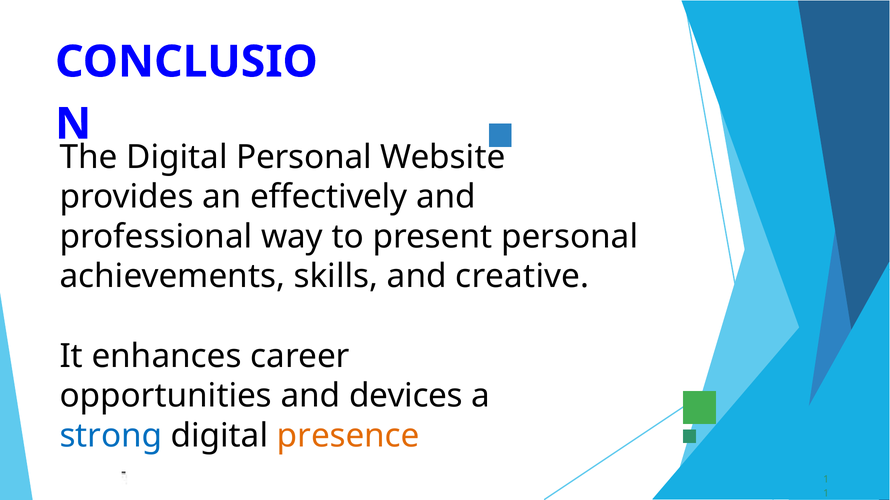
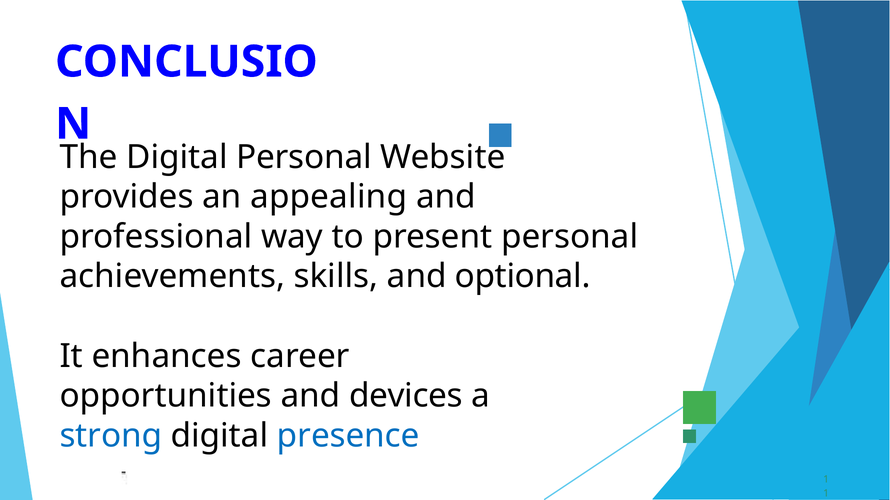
effectively: effectively -> appealing
creative: creative -> optional
presence colour: orange -> blue
